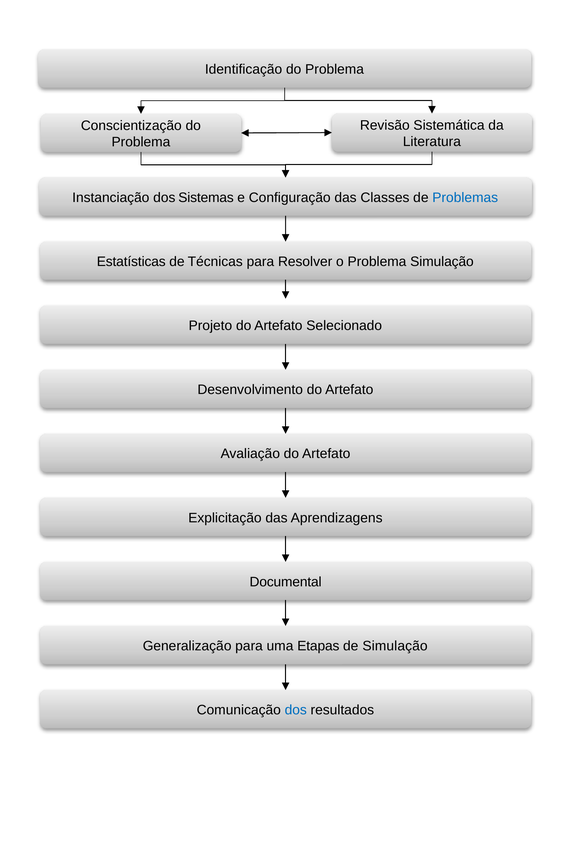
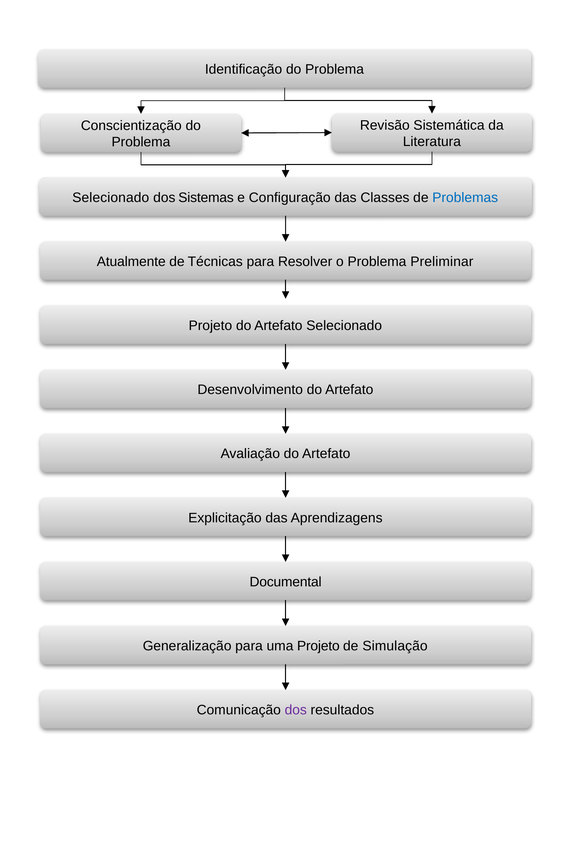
Instanciação at (111, 198): Instanciação -> Selecionado
Estatísticas: Estatísticas -> Atualmente
Problema Simulação: Simulação -> Preliminar
uma Etapas: Etapas -> Projeto
dos at (296, 710) colour: blue -> purple
